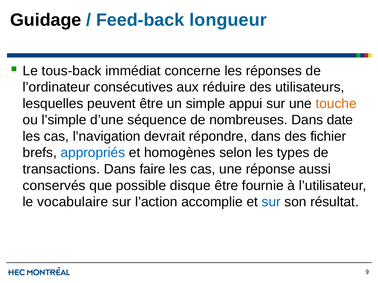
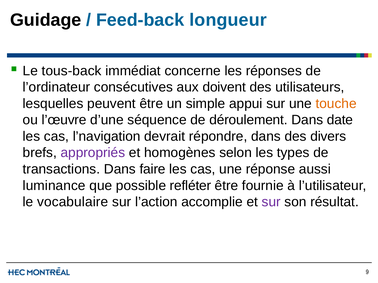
réduire: réduire -> doivent
l’simple: l’simple -> l’œuvre
nombreuses: nombreuses -> déroulement
fichier: fichier -> divers
appropriés colour: blue -> purple
conservés: conservés -> luminance
disque: disque -> refléter
sur at (271, 202) colour: blue -> purple
